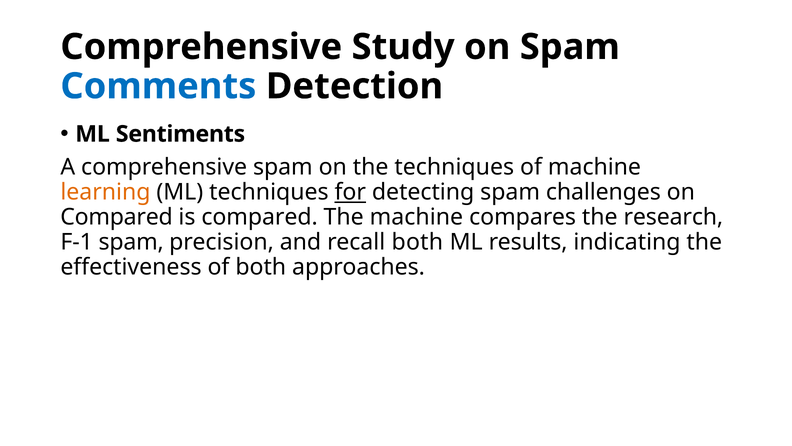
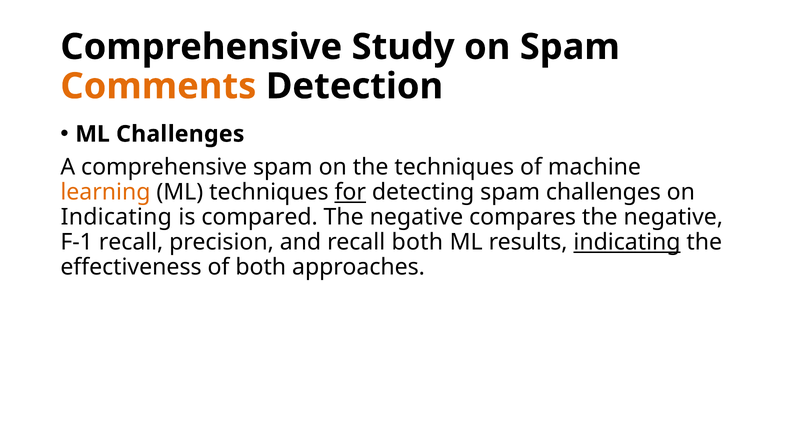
Comments colour: blue -> orange
ML Sentiments: Sentiments -> Challenges
Compared at (117, 217): Compared -> Indicating
machine at (416, 217): machine -> negative
compares the research: research -> negative
F-1 spam: spam -> recall
indicating at (627, 242) underline: none -> present
